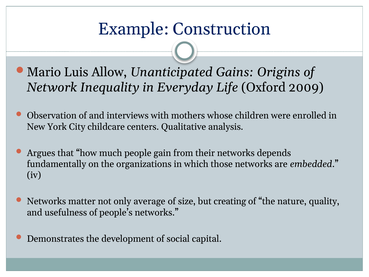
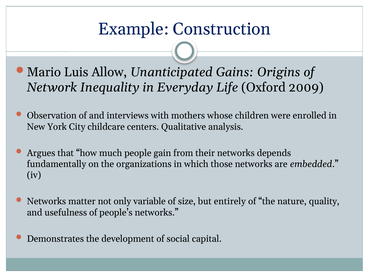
average: average -> variable
creating: creating -> entirely
